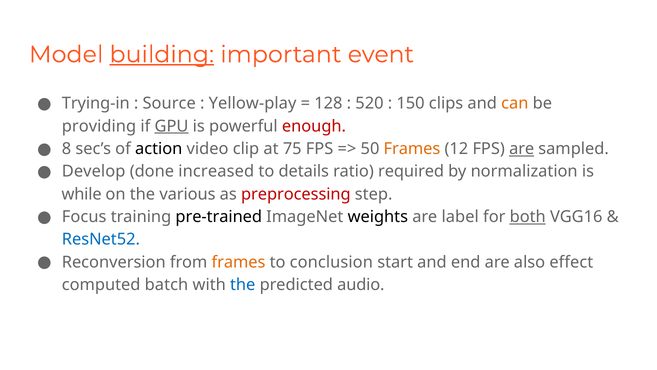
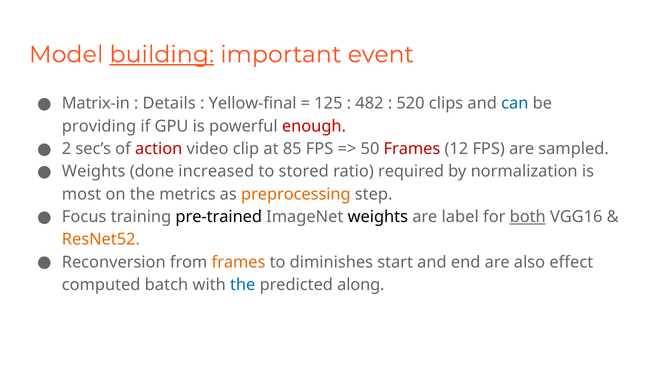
Trying-in: Trying-in -> Matrix-in
Source: Source -> Details
Yellow-play: Yellow-play -> Yellow-final
128: 128 -> 125
520: 520 -> 482
150: 150 -> 520
can colour: orange -> blue
GPU underline: present -> none
8: 8 -> 2
action colour: black -> red
75: 75 -> 85
Frames at (412, 149) colour: orange -> red
are at (522, 149) underline: present -> none
Develop at (94, 171): Develop -> Weights
details: details -> stored
while: while -> most
various: various -> metrics
preprocessing colour: red -> orange
ResNet52 colour: blue -> orange
conclusion: conclusion -> diminishes
audio: audio -> along
